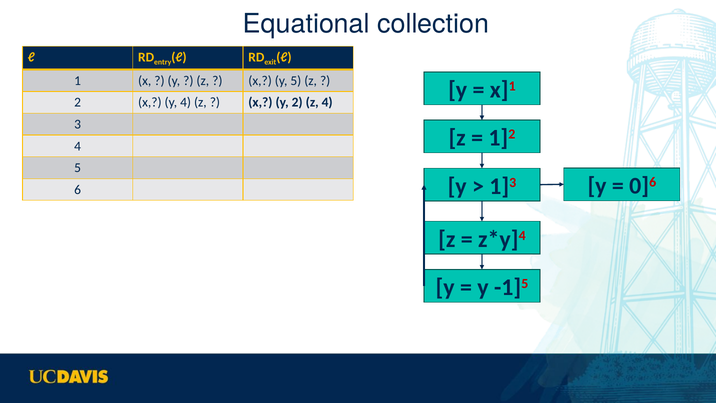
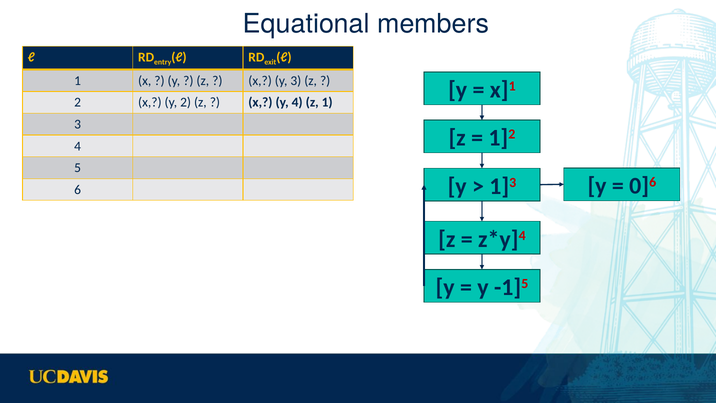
collection: collection -> members
y 5: 5 -> 3
y 4: 4 -> 2
y 2: 2 -> 4
z 4: 4 -> 1
